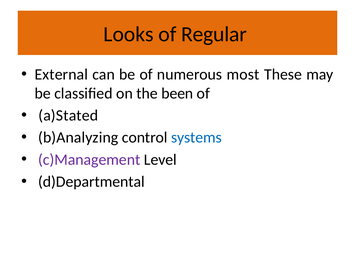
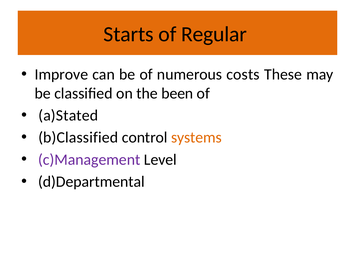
Looks: Looks -> Starts
External: External -> Improve
most: most -> costs
b)Analyzing: b)Analyzing -> b)Classified
systems colour: blue -> orange
